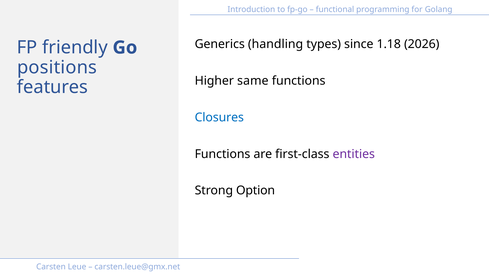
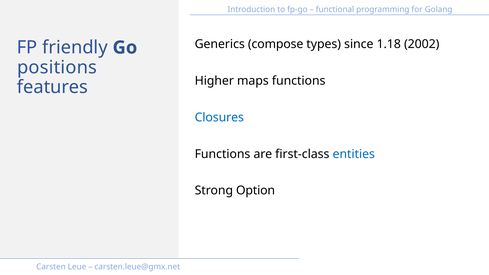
handling: handling -> compose
2026: 2026 -> 2002
same: same -> maps
entities colour: purple -> blue
